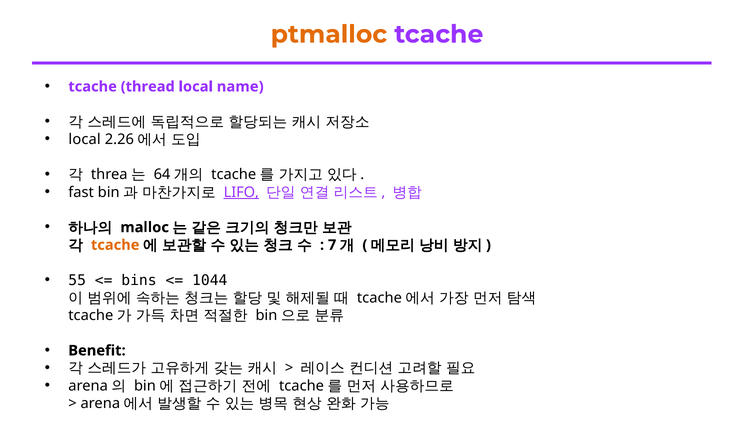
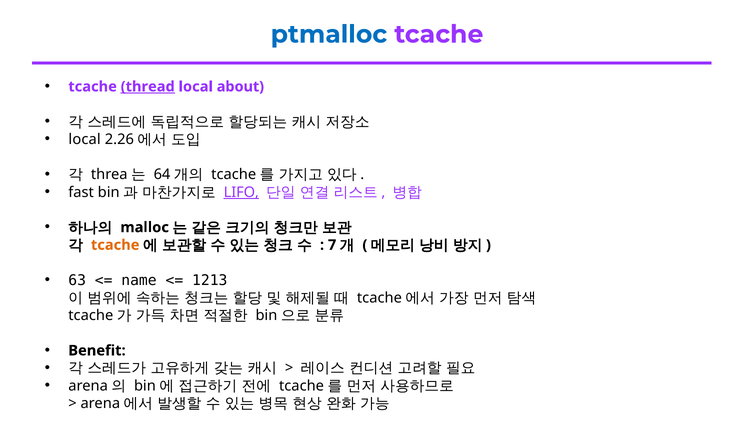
ptmalloc colour: orange -> blue
thread underline: none -> present
name: name -> about
55: 55 -> 63
bins: bins -> name
1044: 1044 -> 1213
